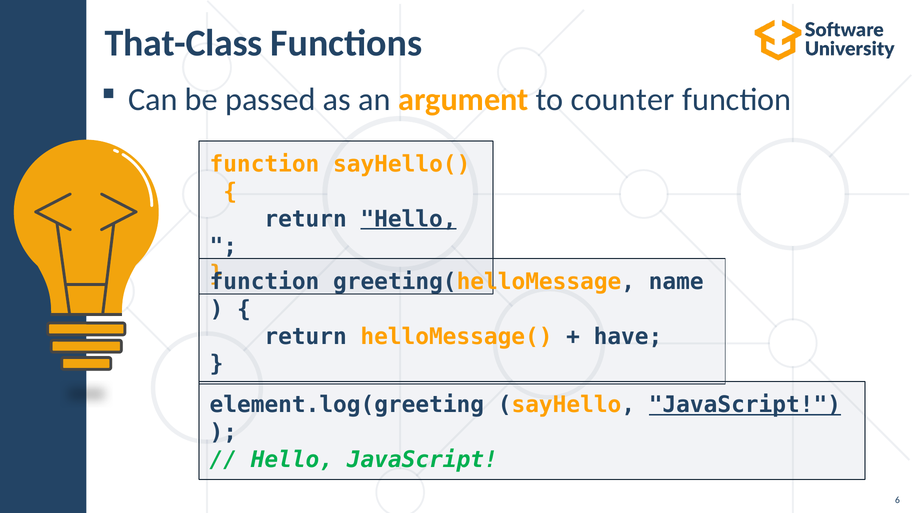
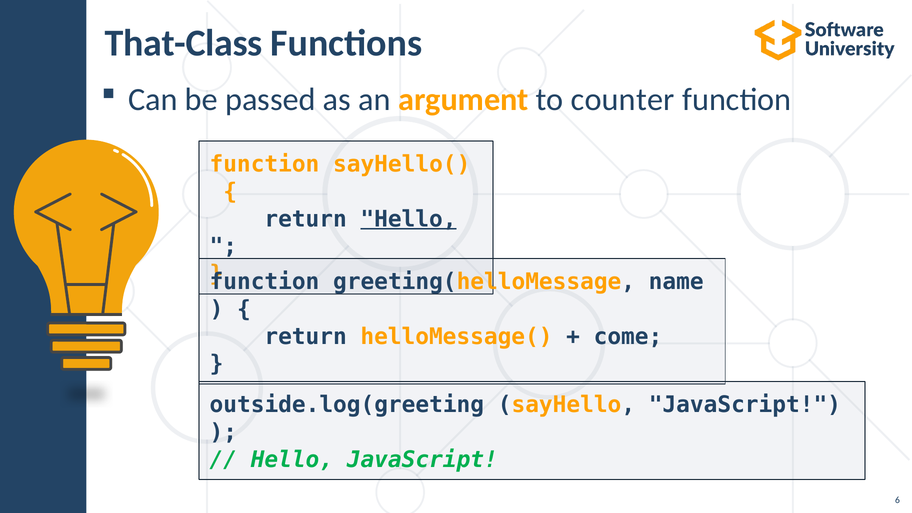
have: have -> come
element.log(greeting: element.log(greeting -> outside.log(greeting
JavaScript at (745, 405) underline: present -> none
